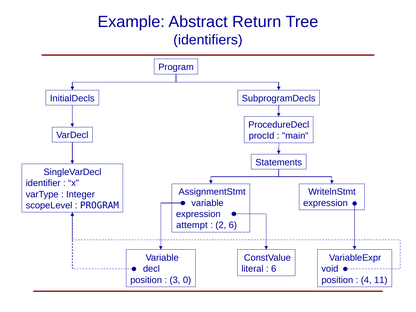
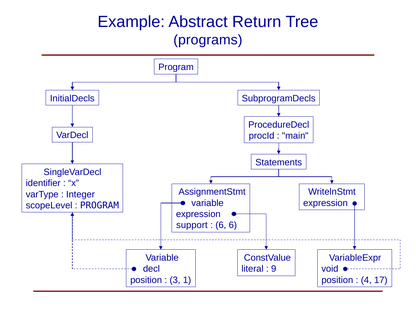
identifiers: identifiers -> programs
attempt: attempt -> support
2 at (221, 225): 2 -> 6
6 at (274, 269): 6 -> 9
0: 0 -> 1
11: 11 -> 17
